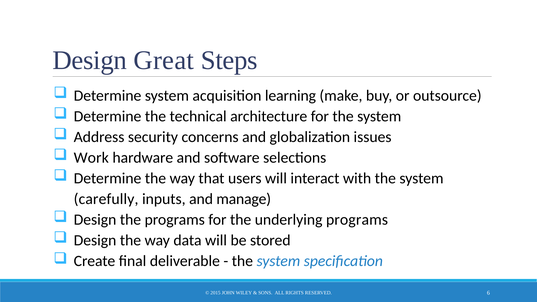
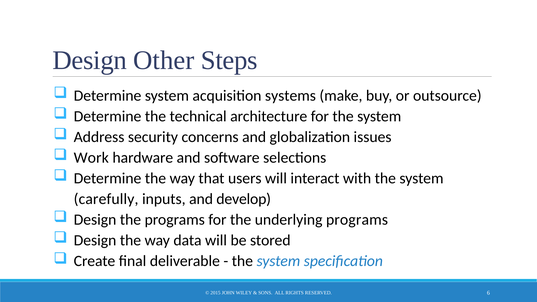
Great: Great -> Other
learning: learning -> systems
manage: manage -> develop
